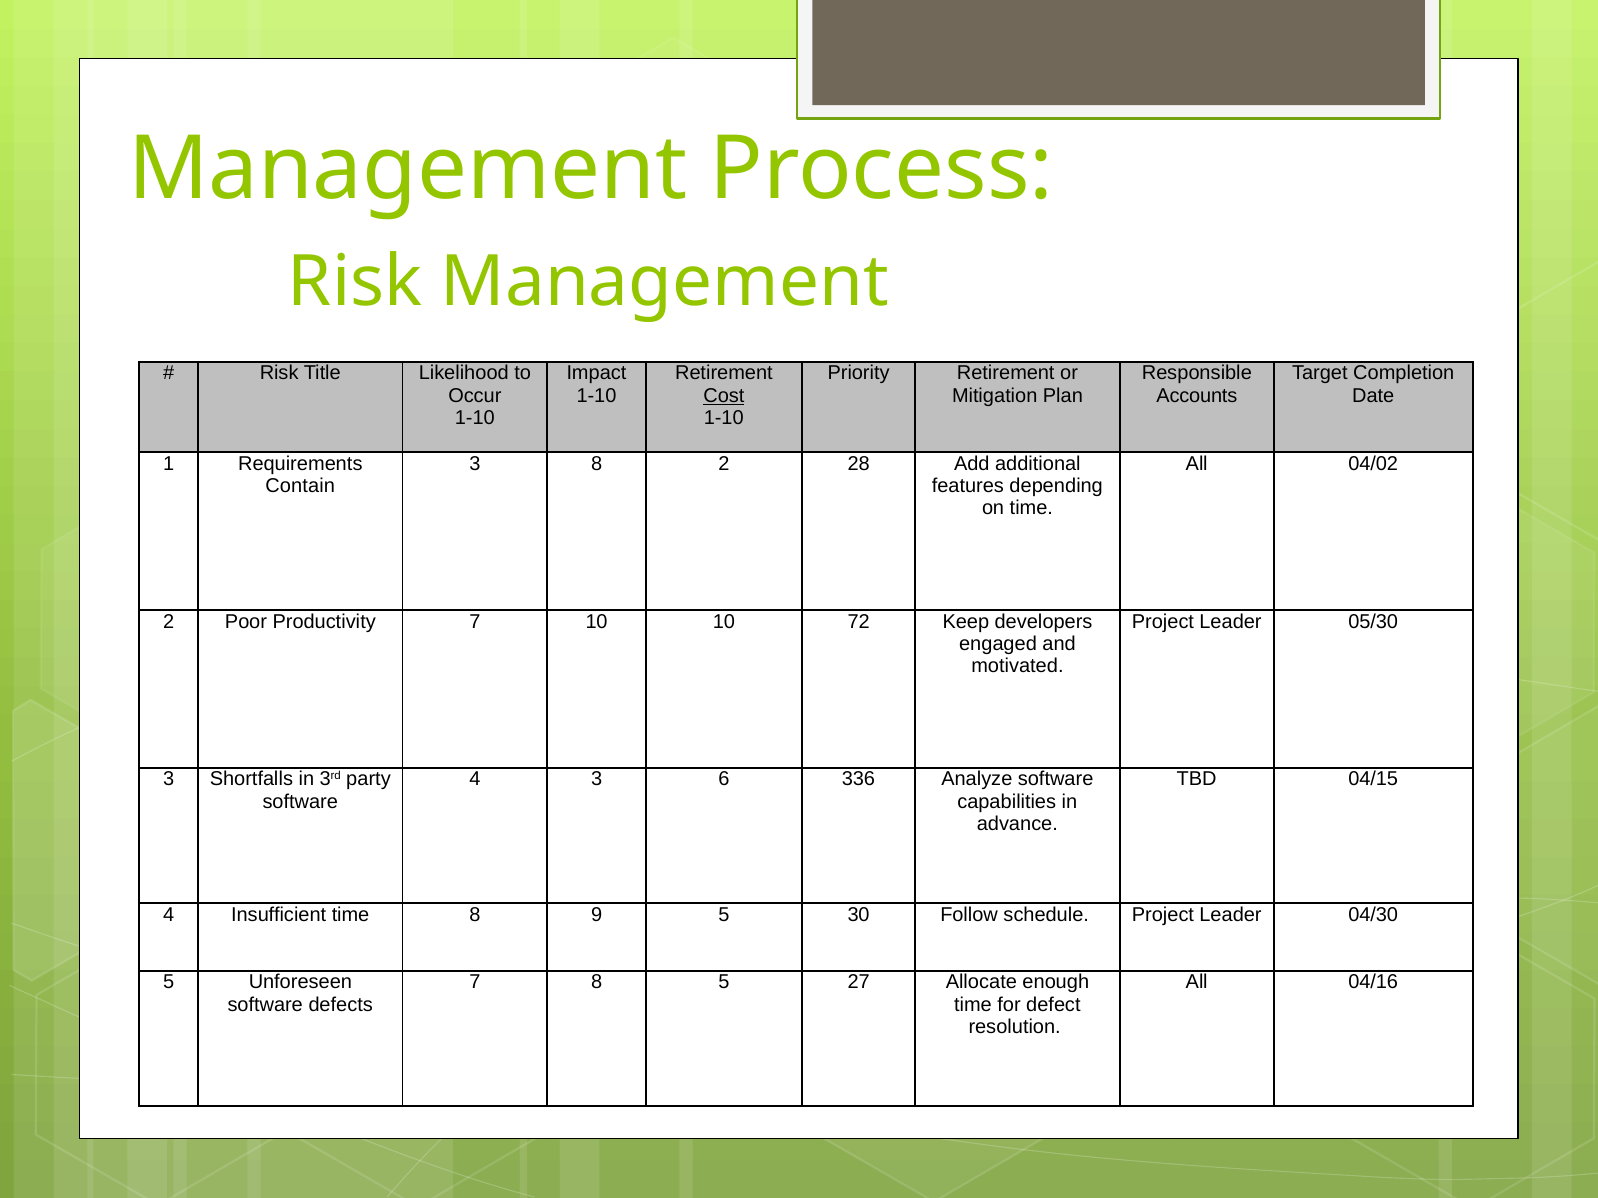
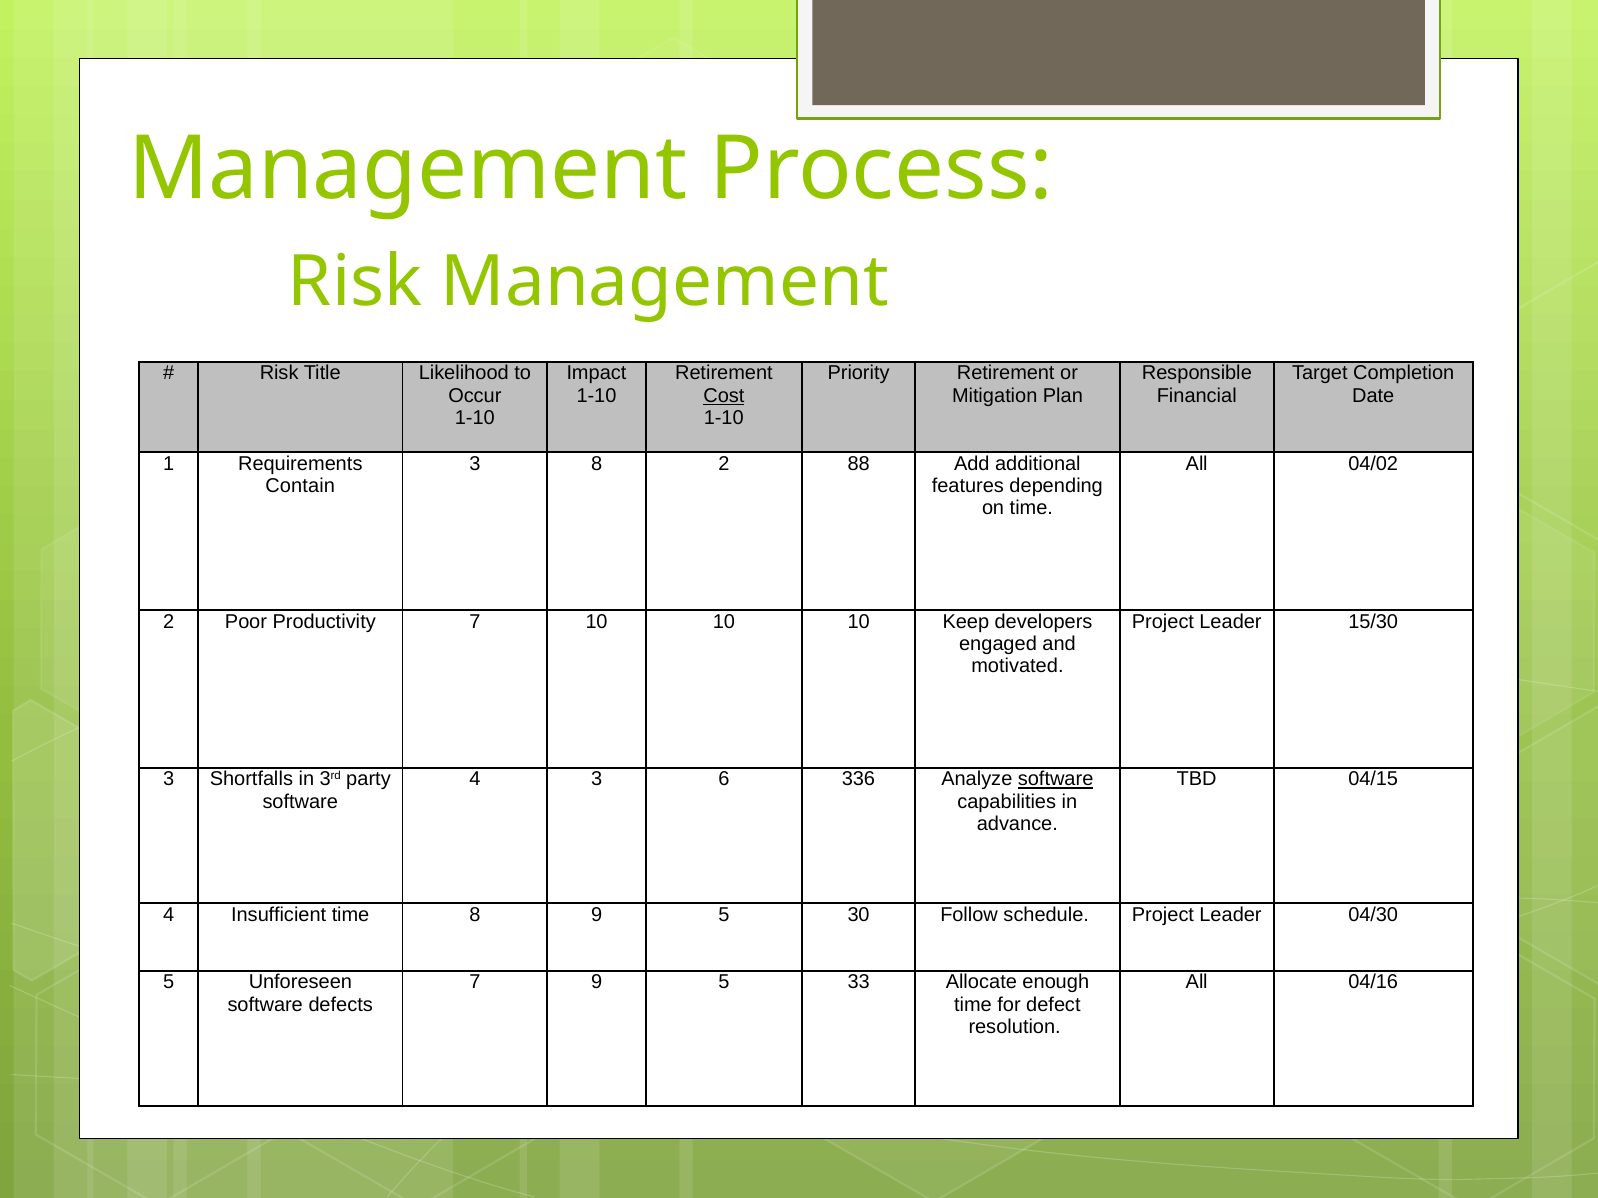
Accounts: Accounts -> Financial
28: 28 -> 88
10 10 72: 72 -> 10
05/30: 05/30 -> 15/30
software at (1056, 780) underline: none -> present
7 8: 8 -> 9
27: 27 -> 33
